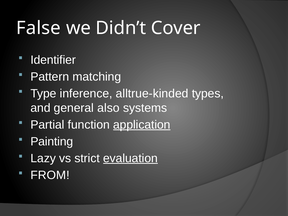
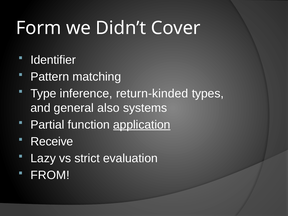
False: False -> Form
alltrue-kinded: alltrue-kinded -> return-kinded
Painting: Painting -> Receive
evaluation underline: present -> none
